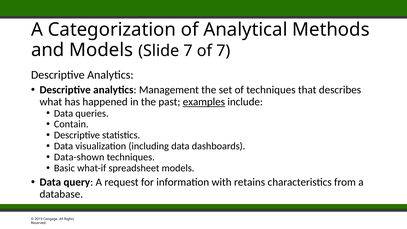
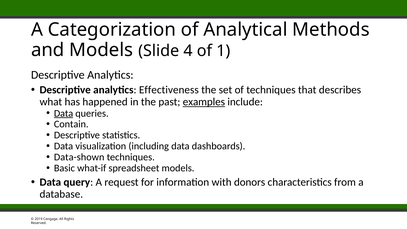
Slide 7: 7 -> 4
of 7: 7 -> 1
Management: Management -> Effectiveness
Data at (64, 113) underline: none -> present
retains: retains -> donors
